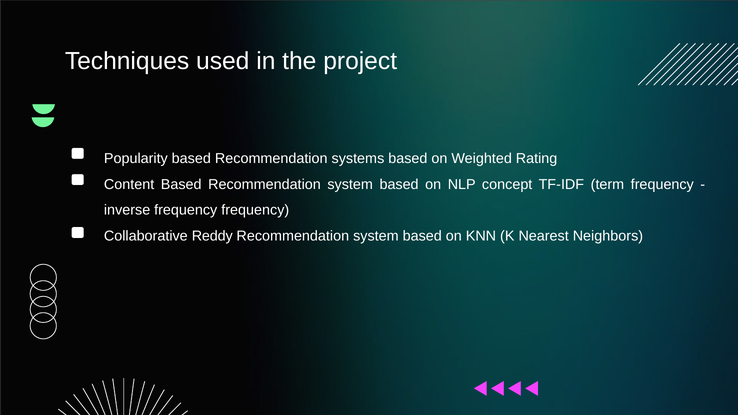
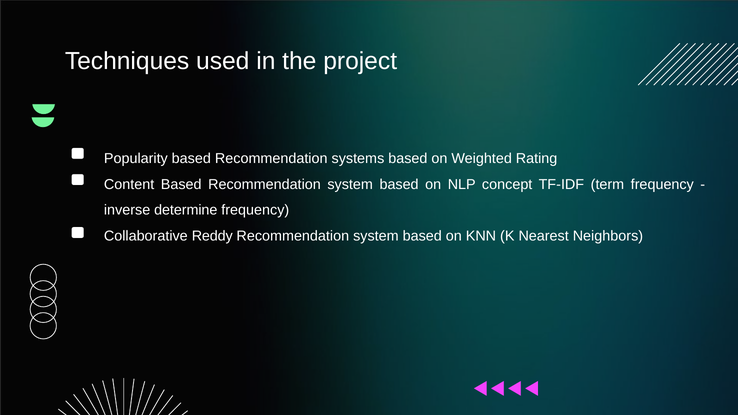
inverse frequency: frequency -> determine
